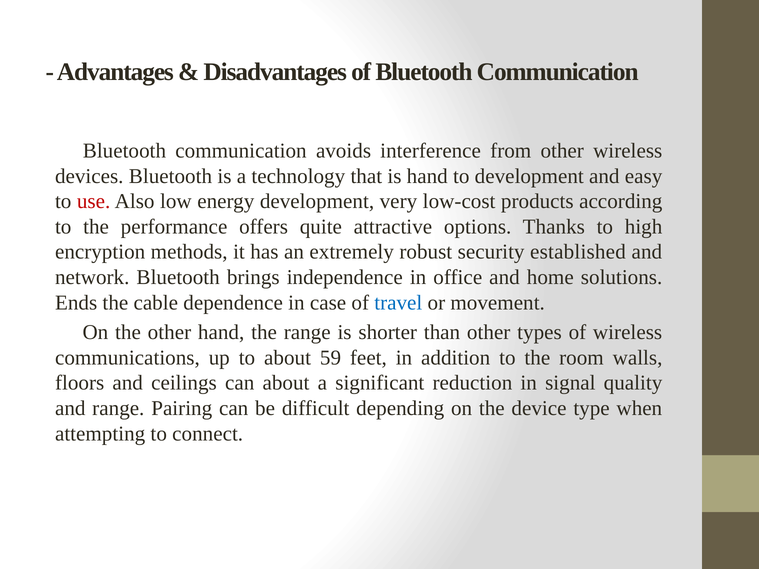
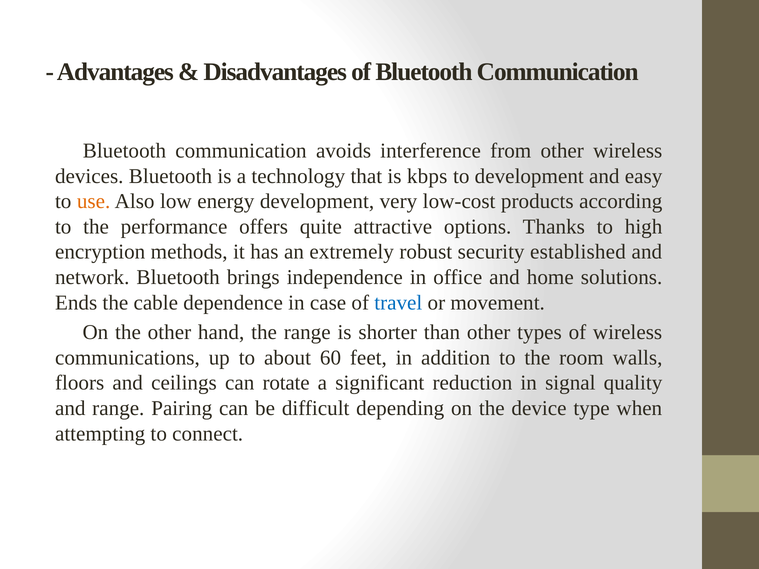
is hand: hand -> kbps
use colour: red -> orange
59: 59 -> 60
can about: about -> rotate
